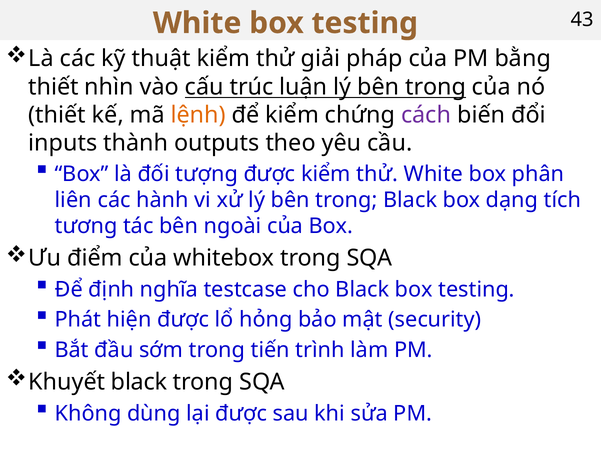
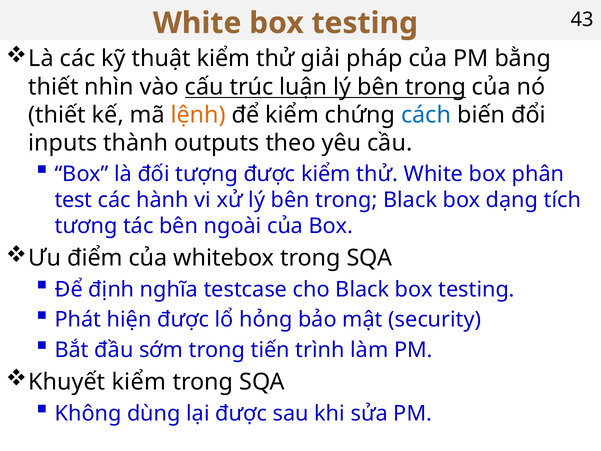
cách colour: purple -> blue
liên: liên -> test
Khuyết black: black -> kiểm
